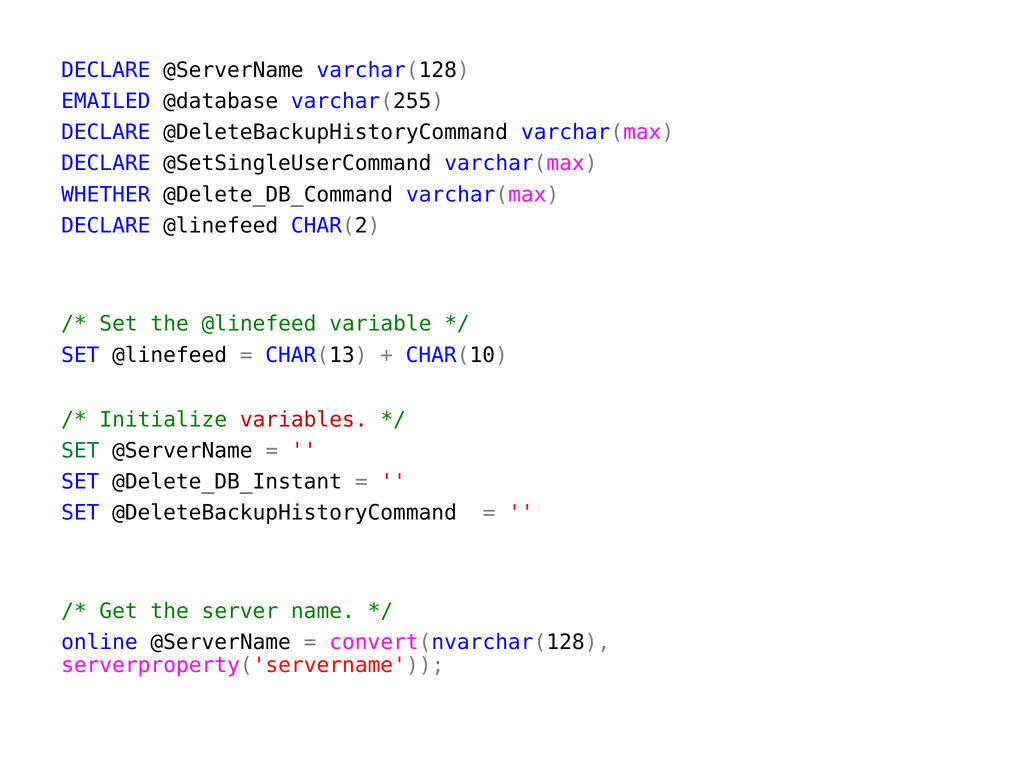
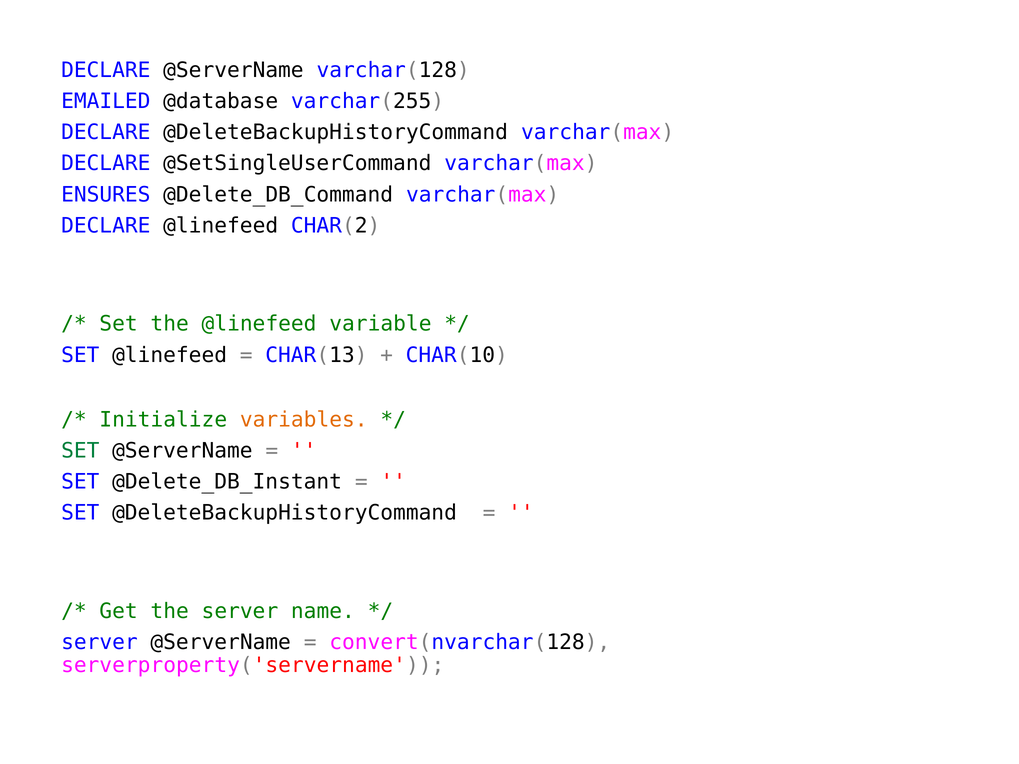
WHETHER: WHETHER -> ENSURES
variables colour: red -> orange
online at (99, 643): online -> server
